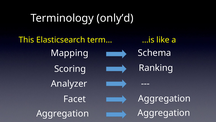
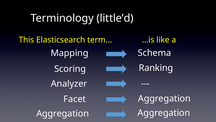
only’d: only’d -> little’d
